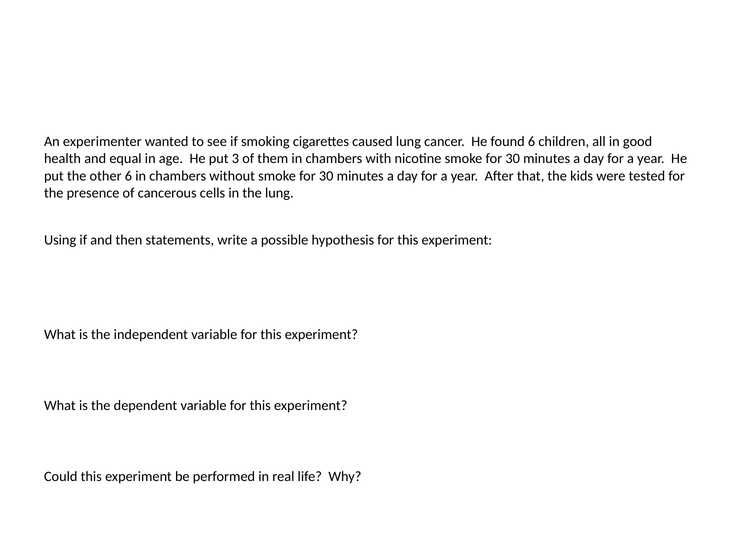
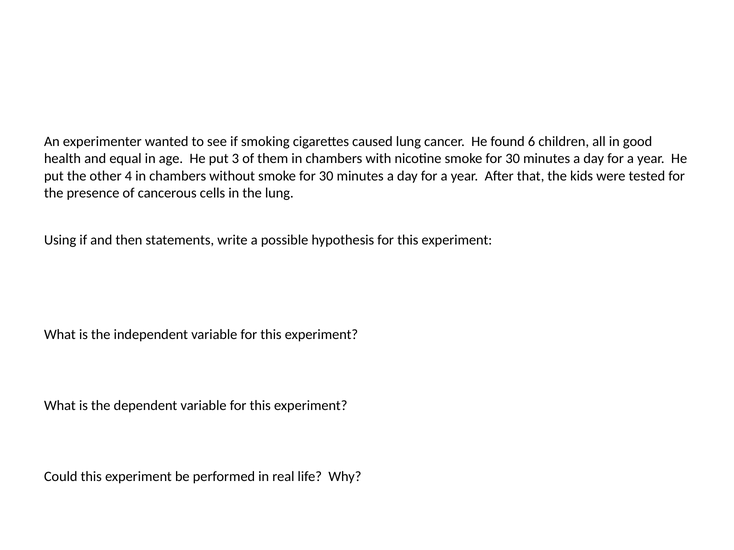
other 6: 6 -> 4
